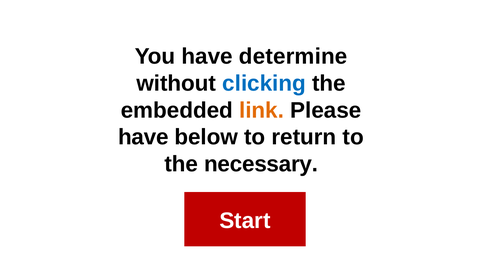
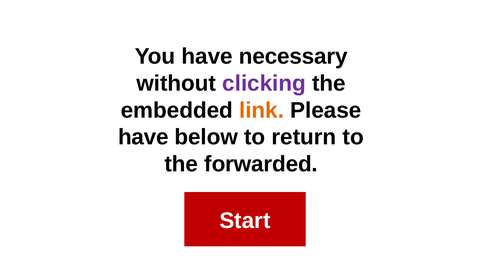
determine: determine -> necessary
clicking colour: blue -> purple
necessary: necessary -> forwarded
